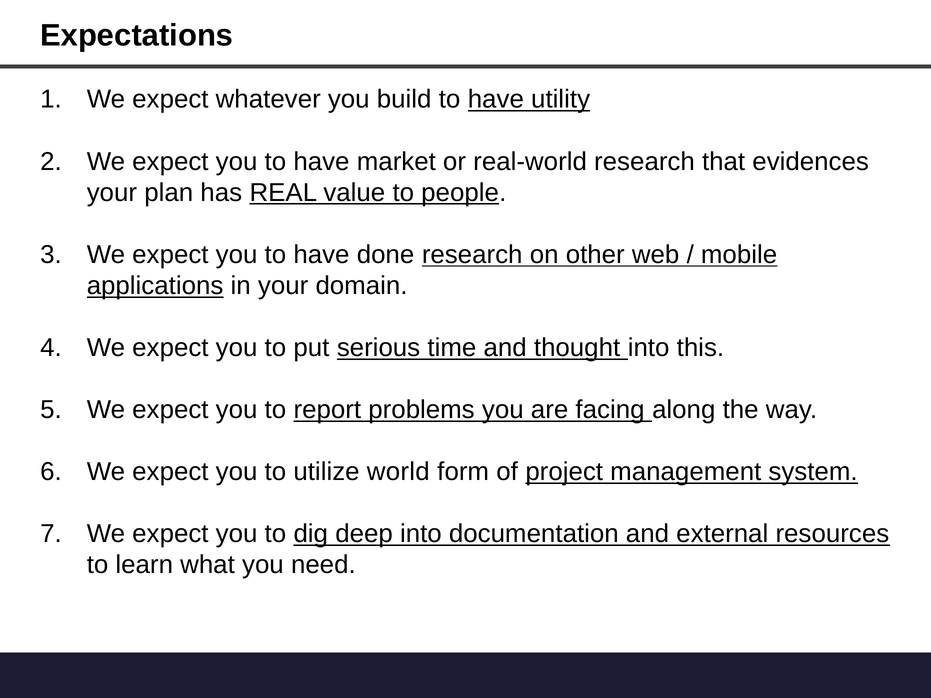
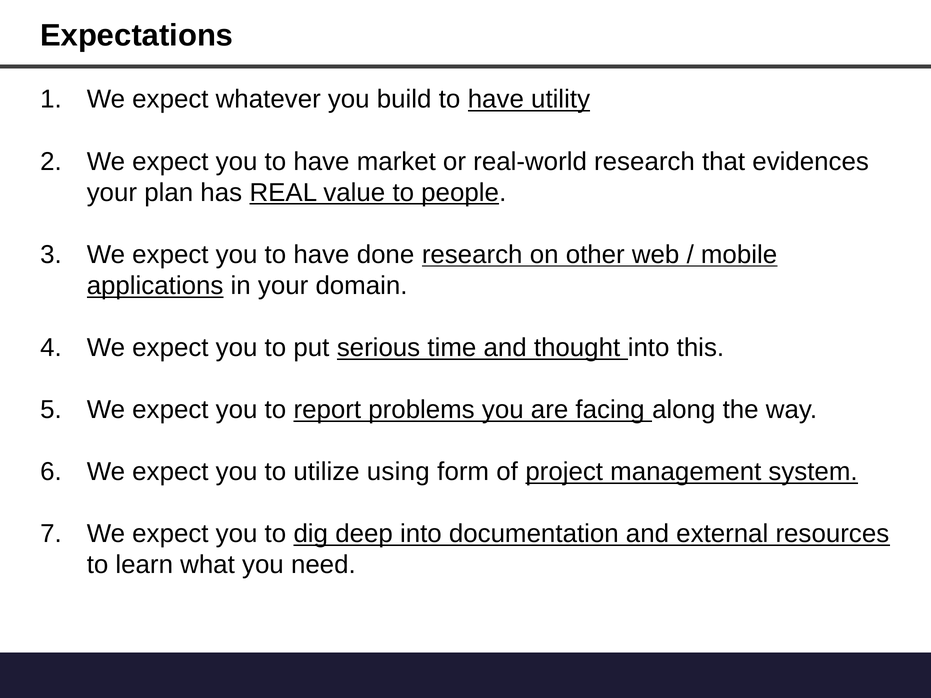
world: world -> using
